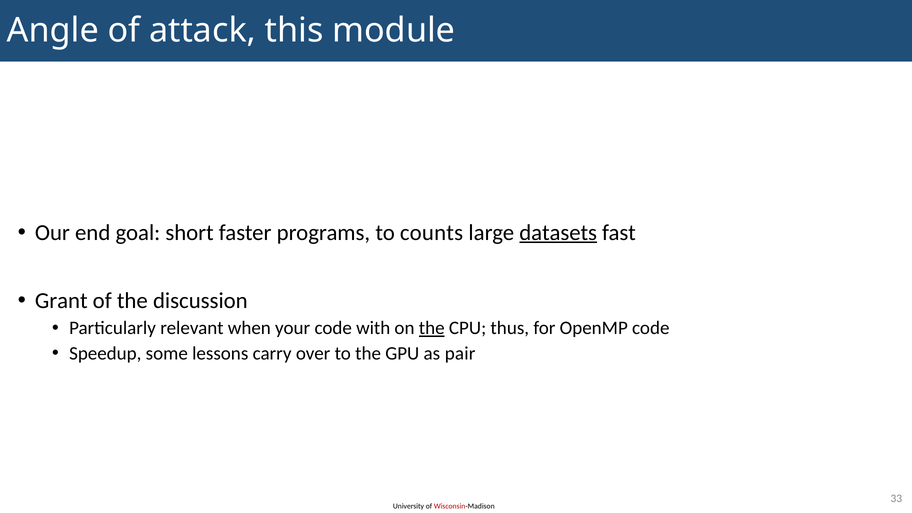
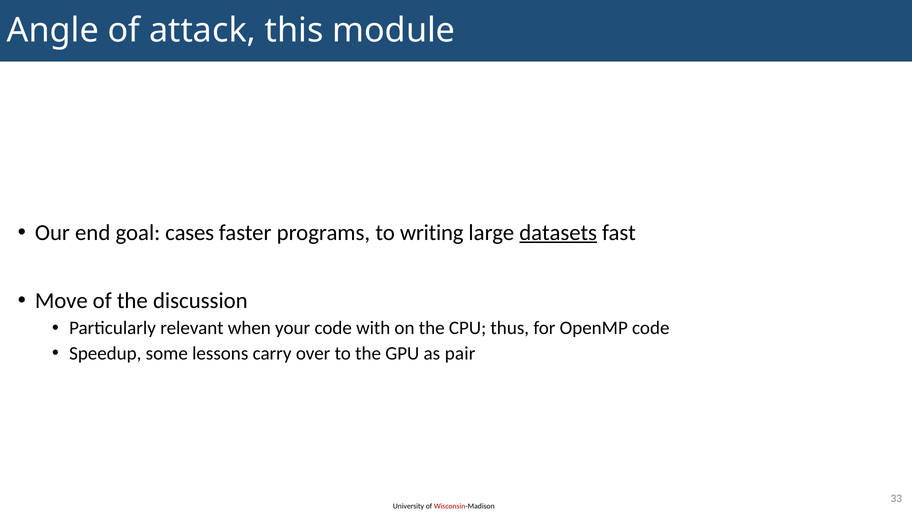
short: short -> cases
counts: counts -> writing
Grant: Grant -> Move
the at (432, 328) underline: present -> none
